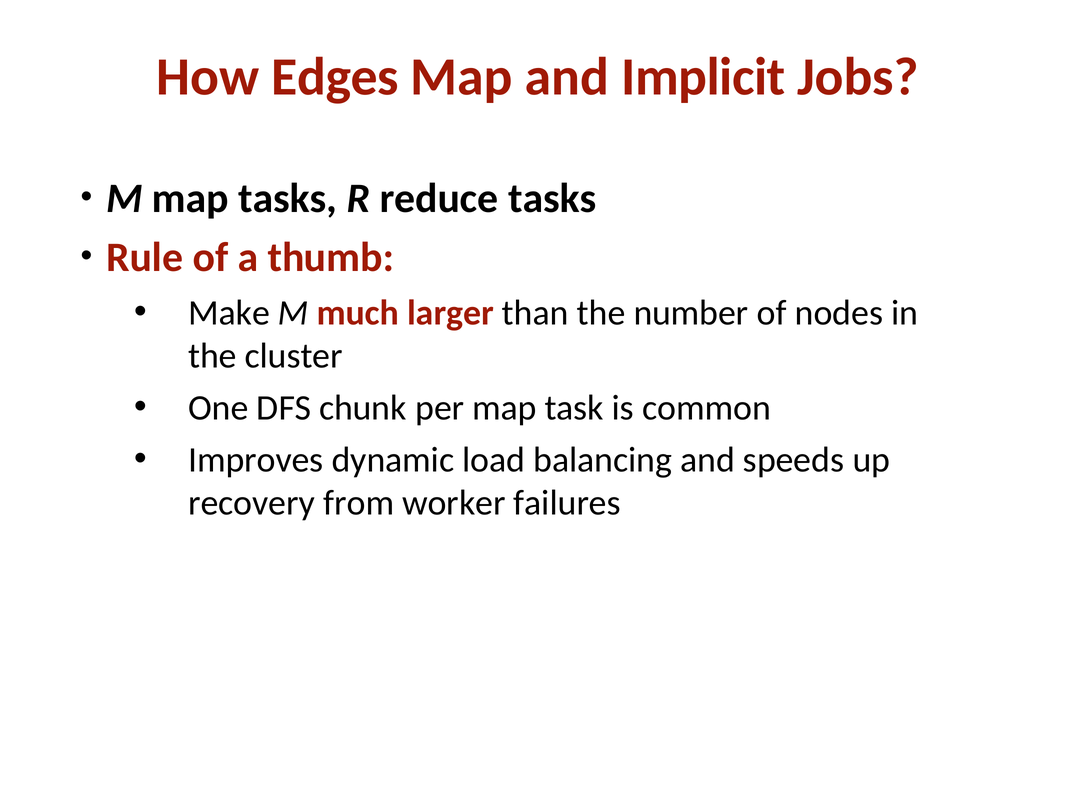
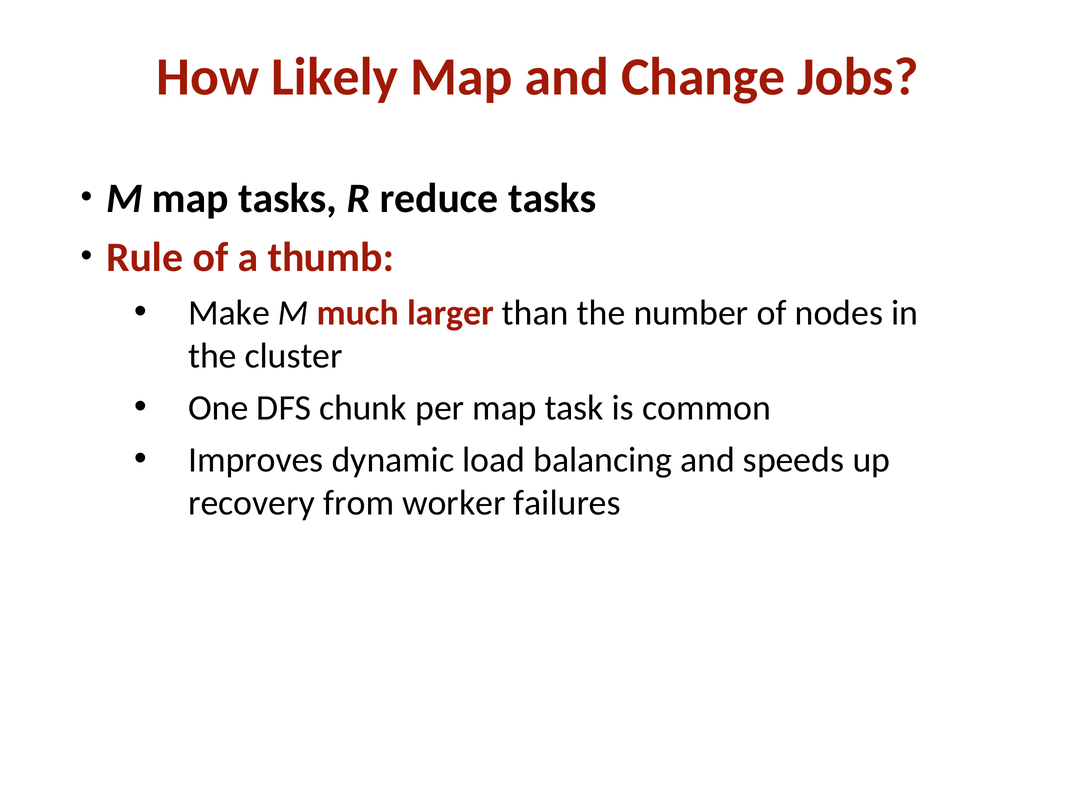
Edges: Edges -> Likely
Implicit: Implicit -> Change
